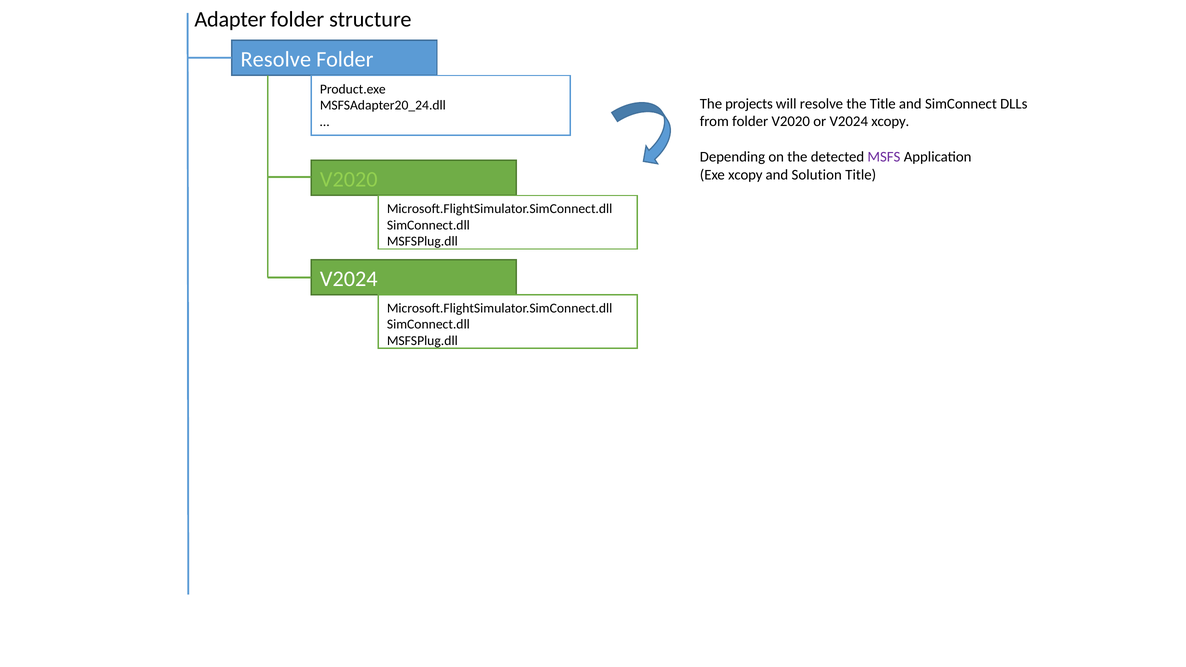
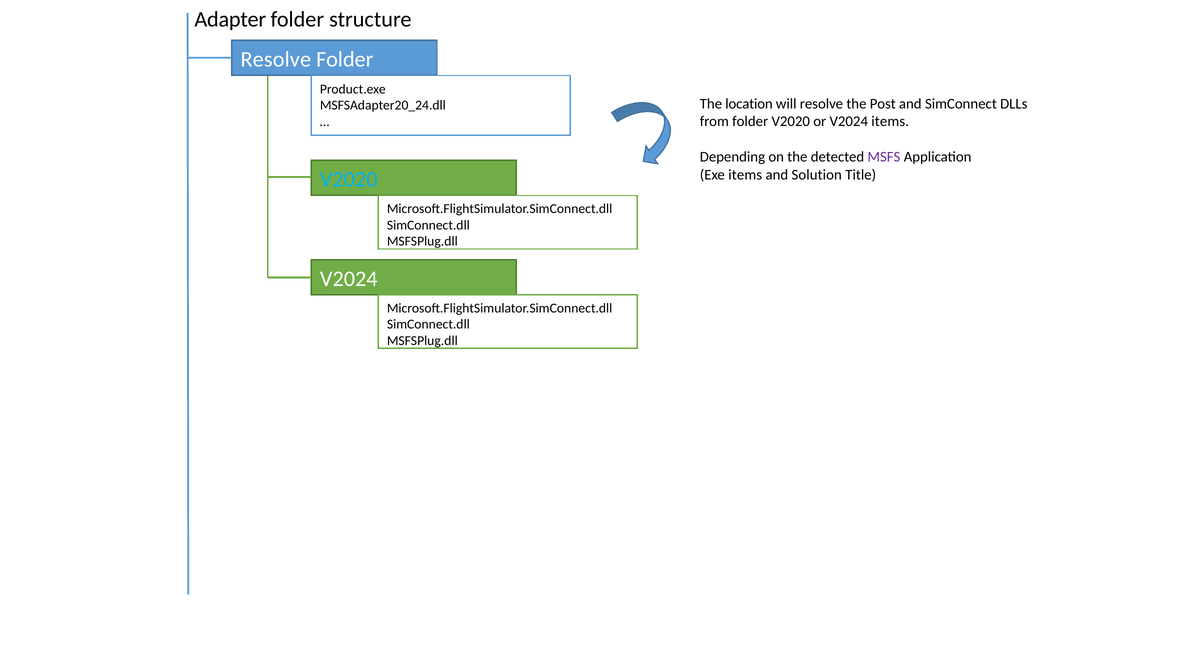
projects: projects -> location
the Title: Title -> Post
V2024 xcopy: xcopy -> items
Exe xcopy: xcopy -> items
V2020 at (349, 179) colour: light green -> light blue
